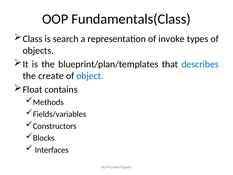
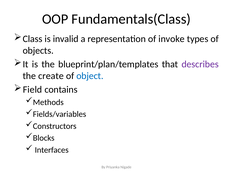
search: search -> invalid
describes colour: blue -> purple
Float: Float -> Field
